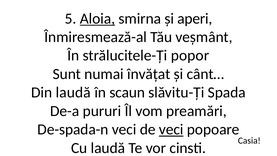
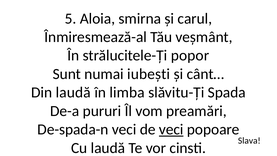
Aloia underline: present -> none
aperi: aperi -> carul
învățat: învățat -> iubești
scaun: scaun -> limba
Casia: Casia -> Slava
